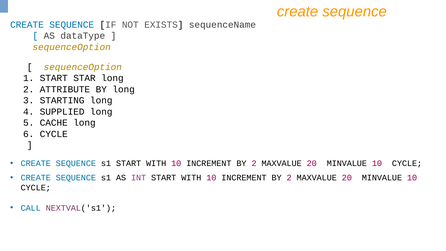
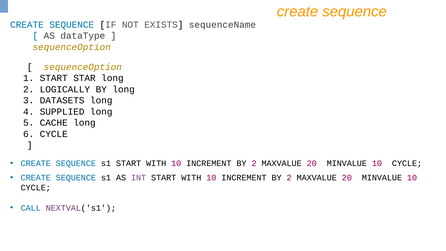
ATTRIBUTE: ATTRIBUTE -> LOGICALLY
STARTING: STARTING -> DATASETS
